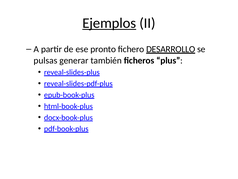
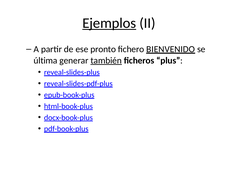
DESARROLLO: DESARROLLO -> BIENVENIDO
pulsas: pulsas -> última
también underline: none -> present
